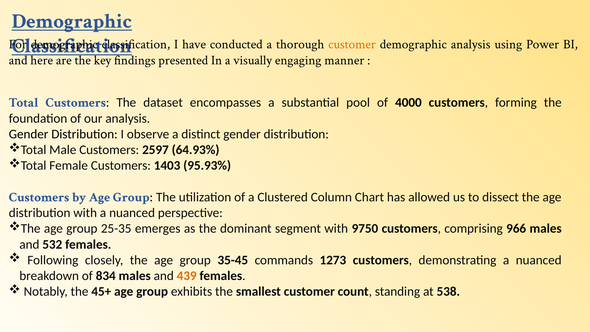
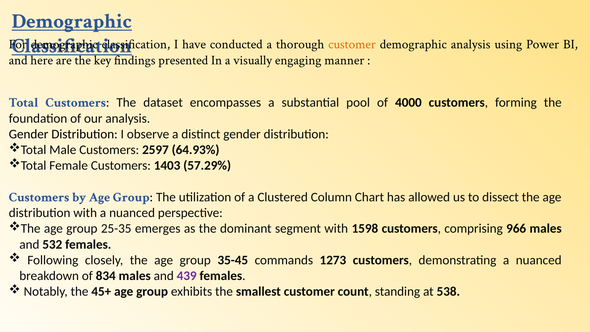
95.93%: 95.93% -> 57.29%
9750: 9750 -> 1598
439 colour: orange -> purple
